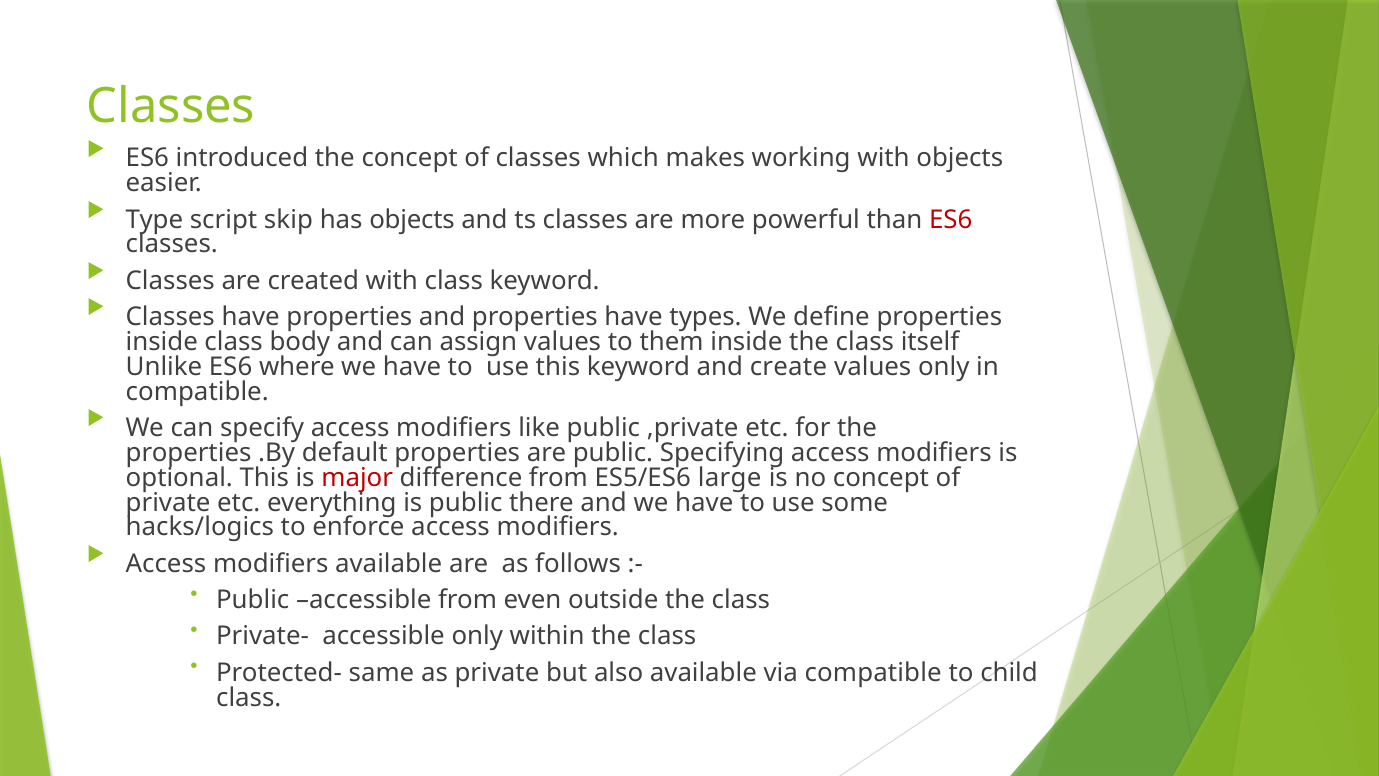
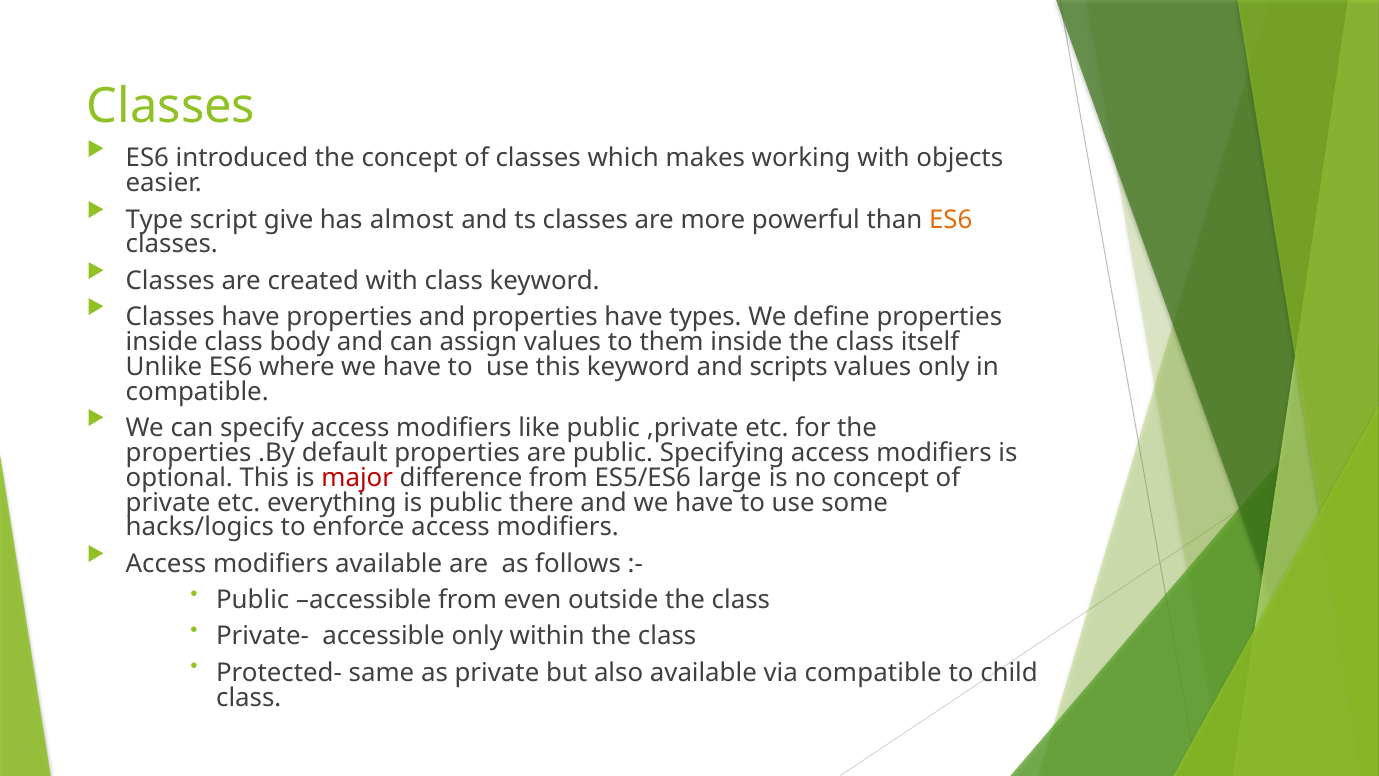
skip: skip -> give
has objects: objects -> almost
ES6 at (951, 219) colour: red -> orange
create: create -> scripts
